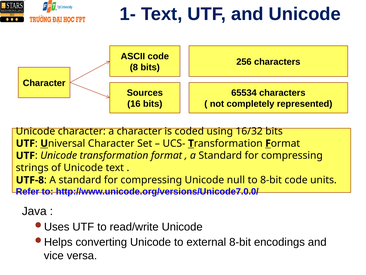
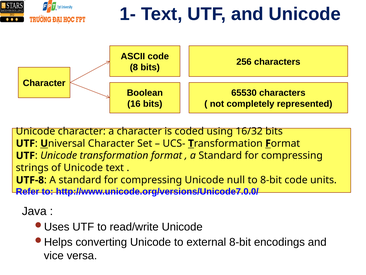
Sources: Sources -> Boolean
65534: 65534 -> 65530
